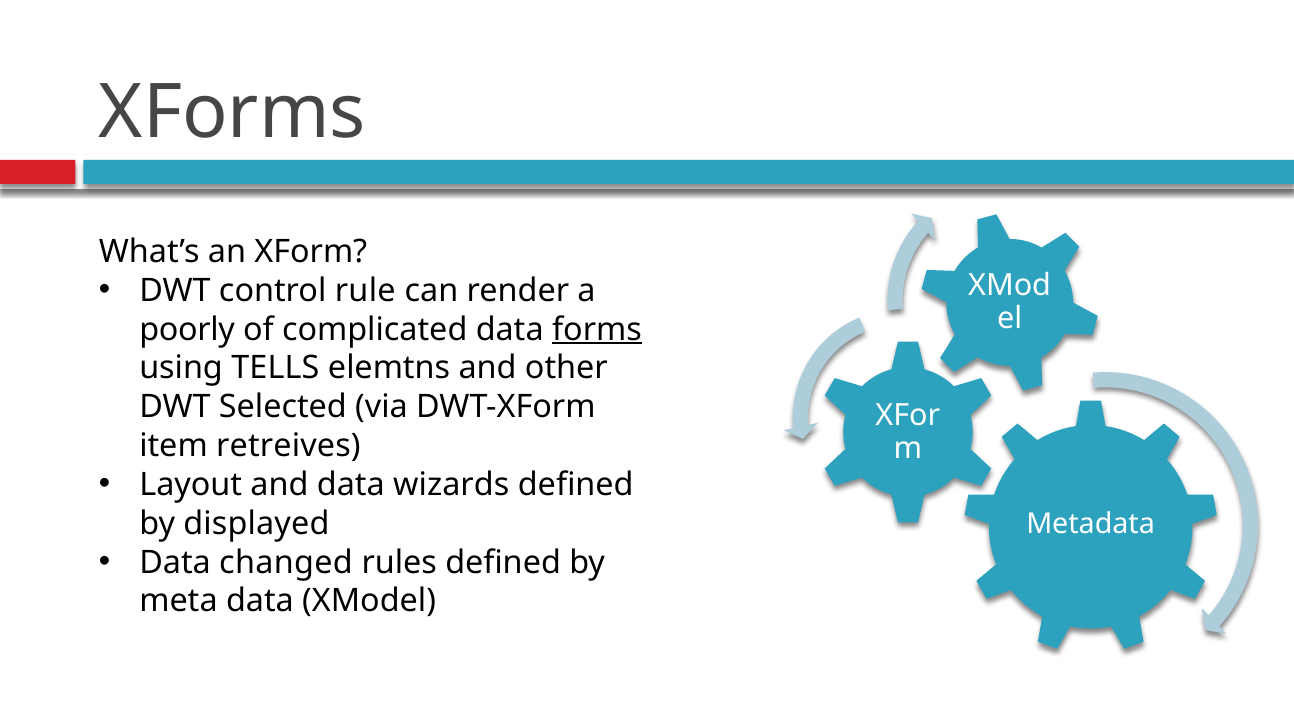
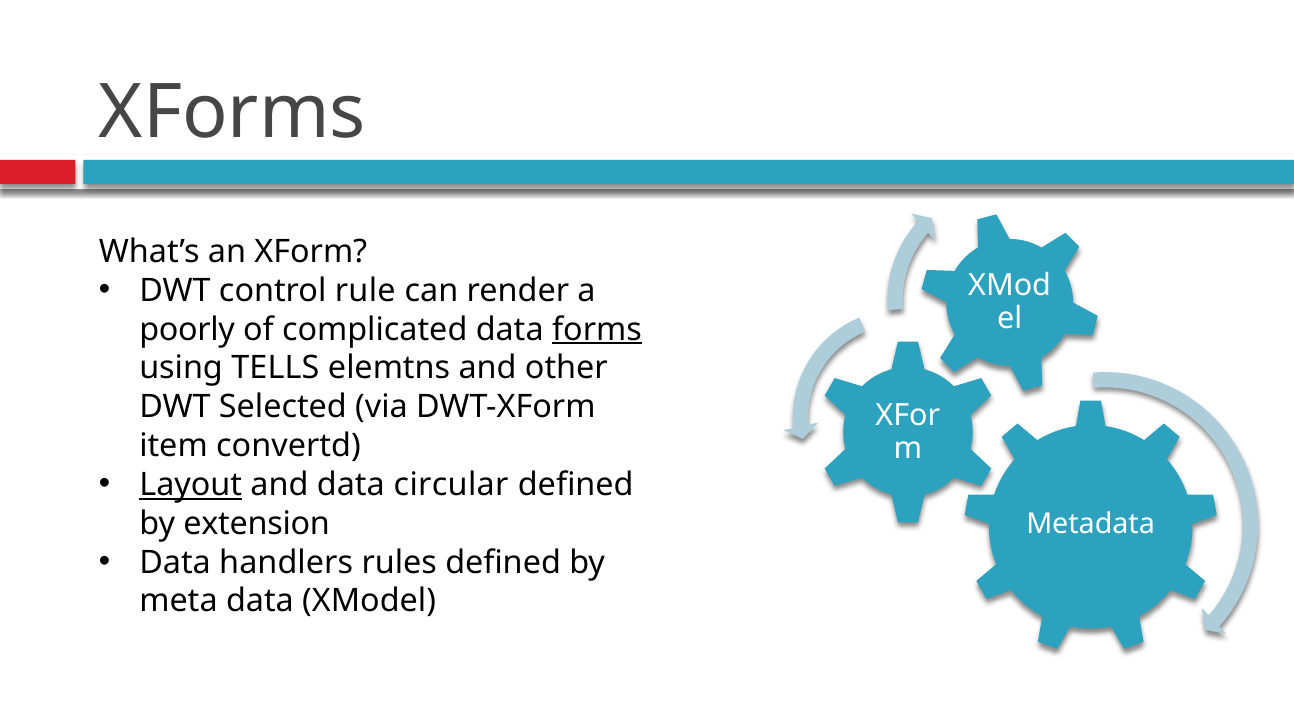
retreives: retreives -> convertd
Layout underline: none -> present
wizards: wizards -> circular
displayed: displayed -> extension
changed: changed -> handlers
